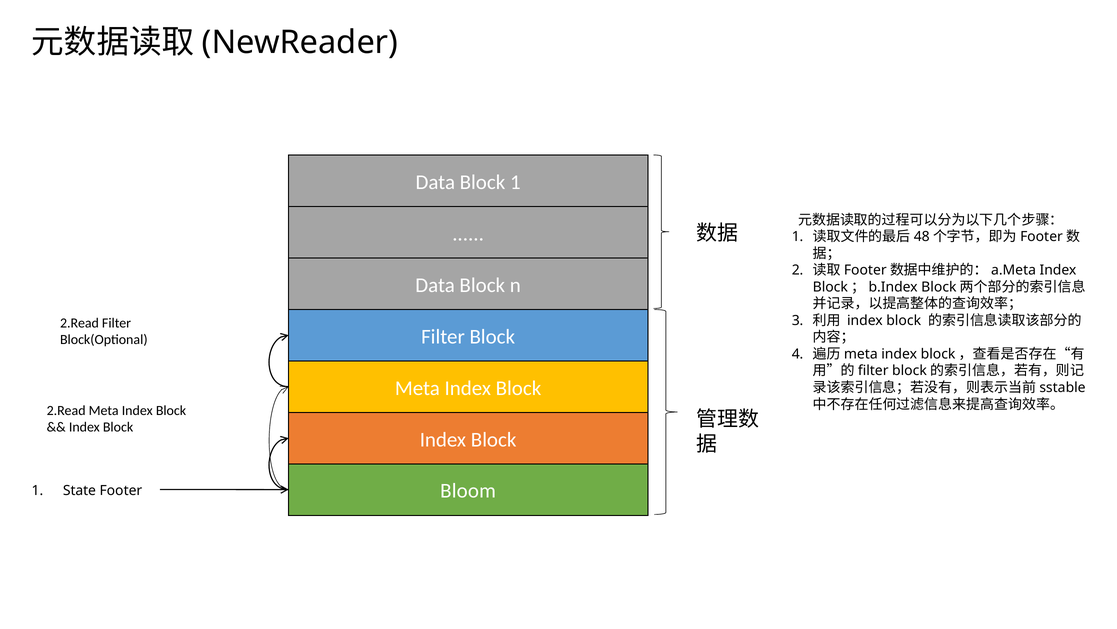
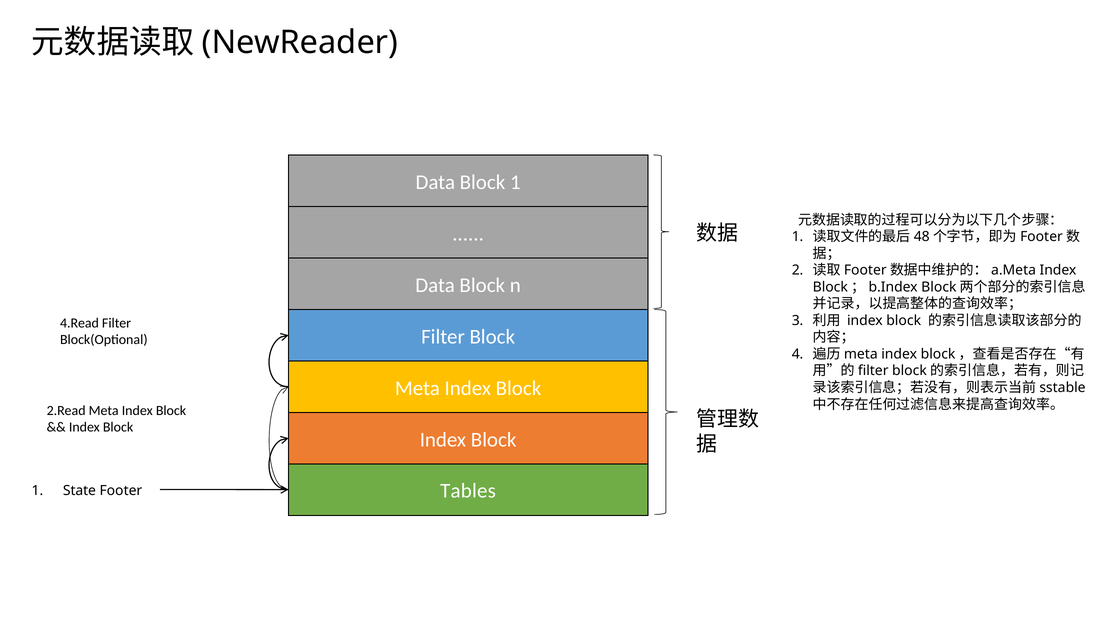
2.Read at (79, 323): 2.Read -> 4.Read
Bloom: Bloom -> Tables
